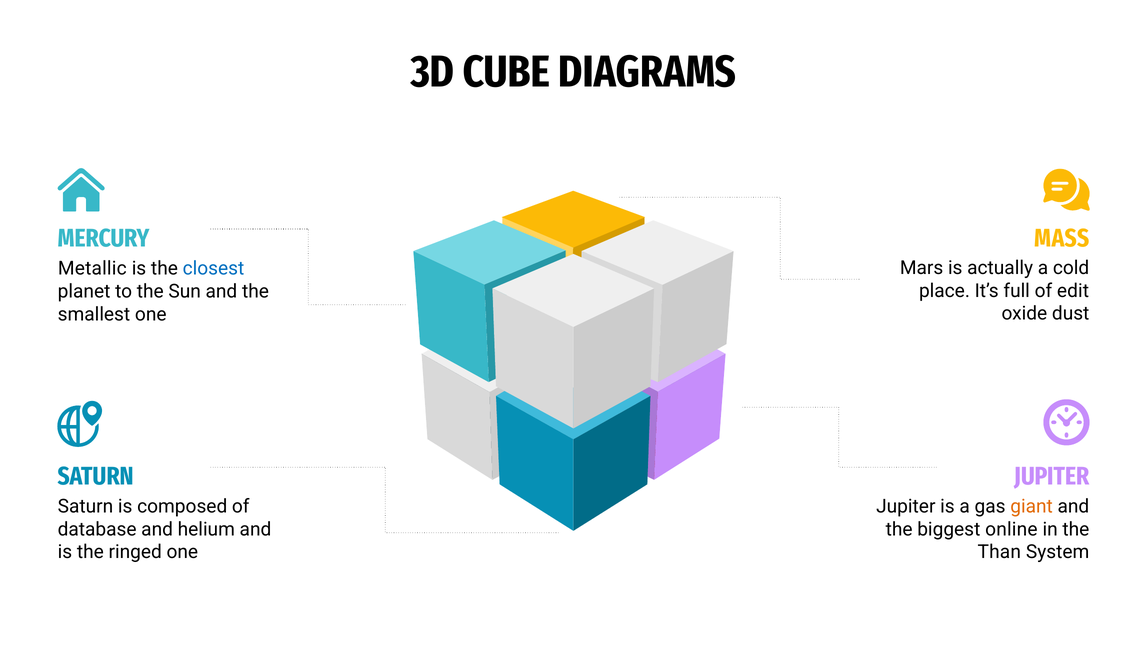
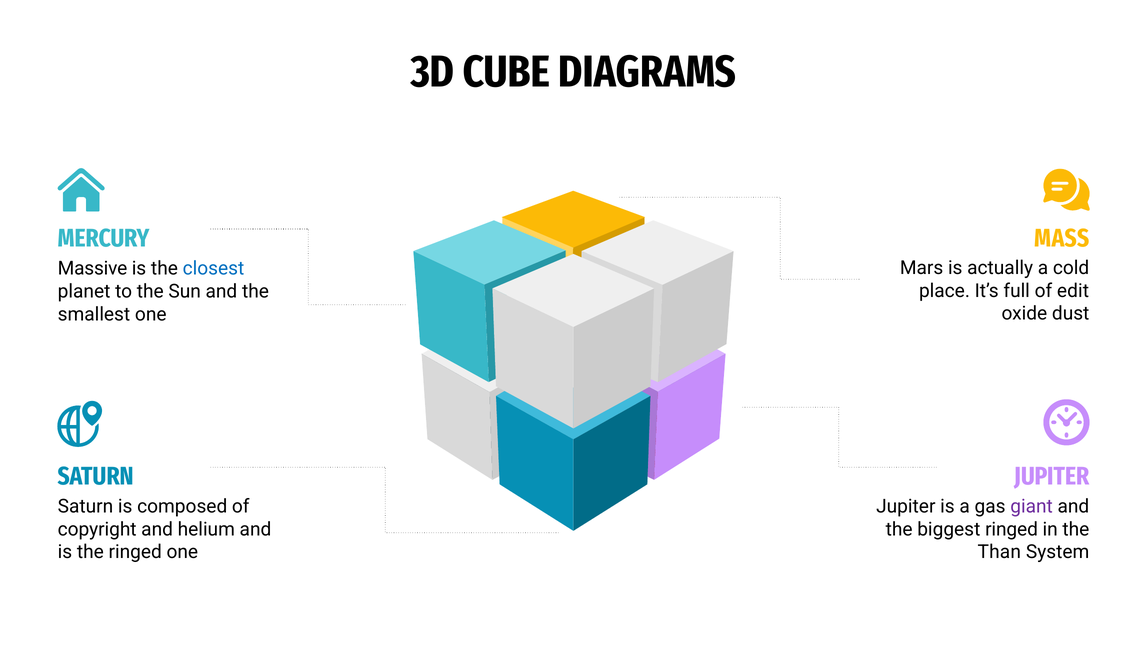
Metallic: Metallic -> Massive
giant colour: orange -> purple
database: database -> copyright
biggest online: online -> ringed
